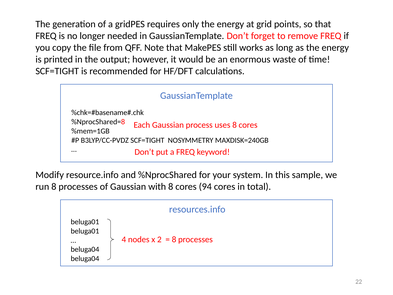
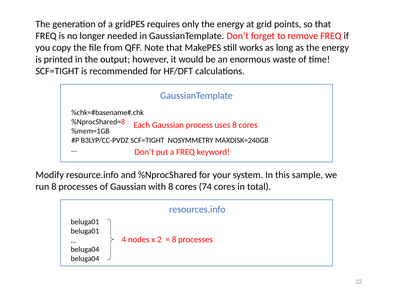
94: 94 -> 74
